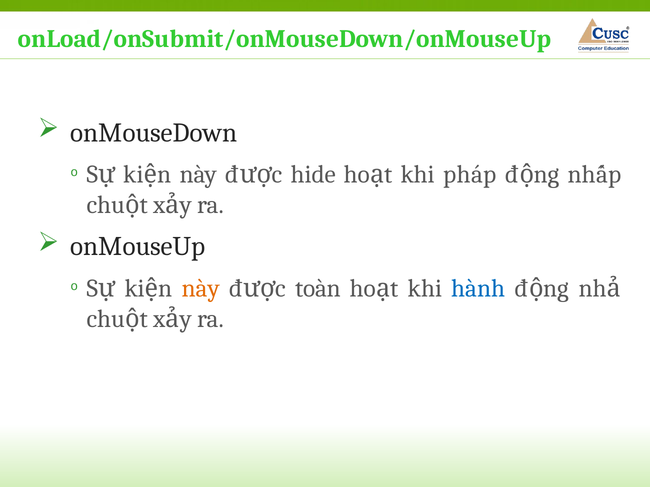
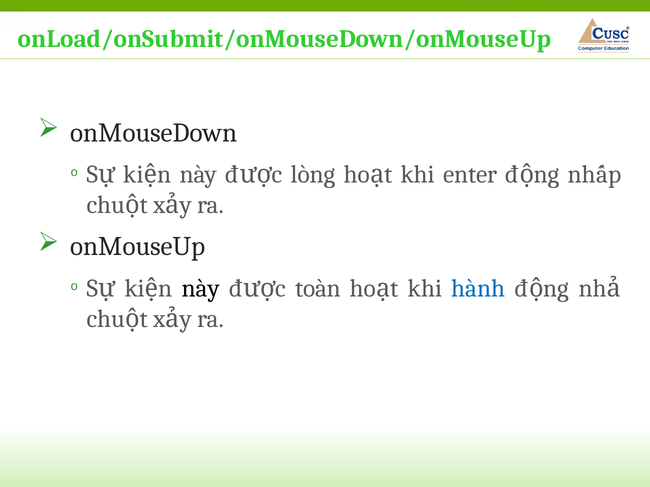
hide: hide -> lòng
pháp: pháp -> enter
này at (201, 289) colour: orange -> black
